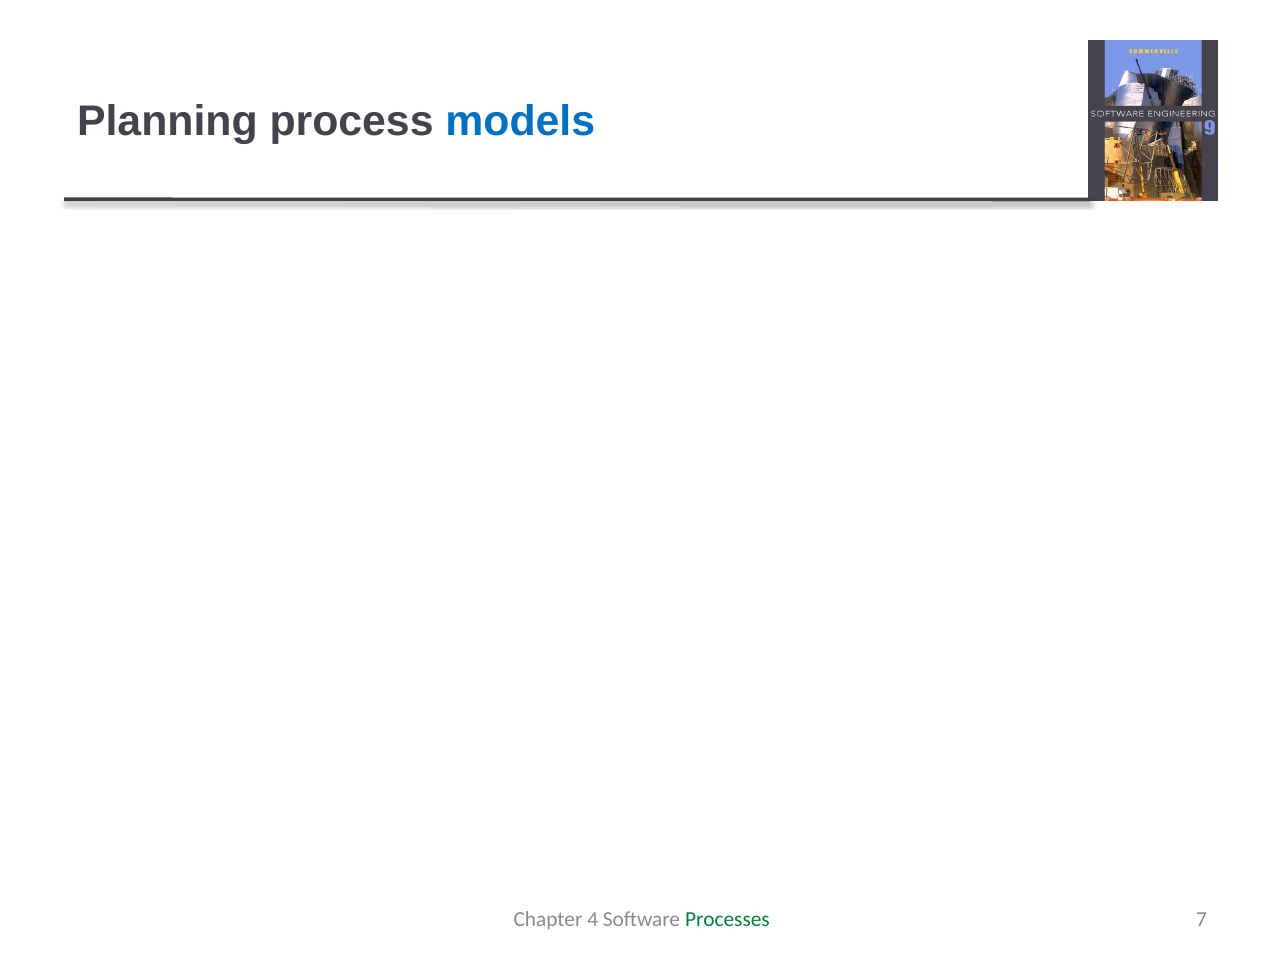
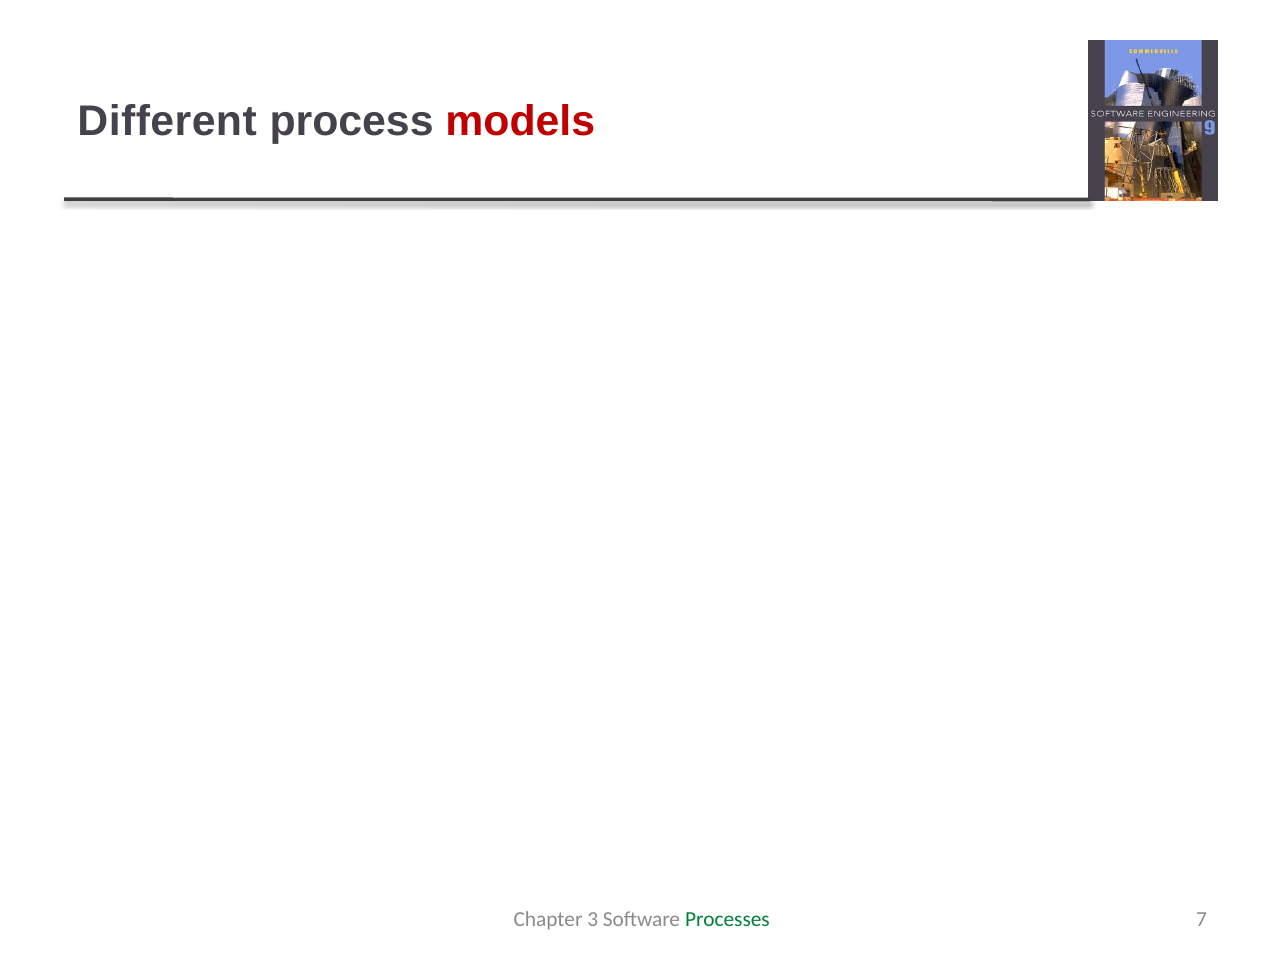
Planning: Planning -> Different
models at (520, 122) colour: blue -> red
4: 4 -> 3
